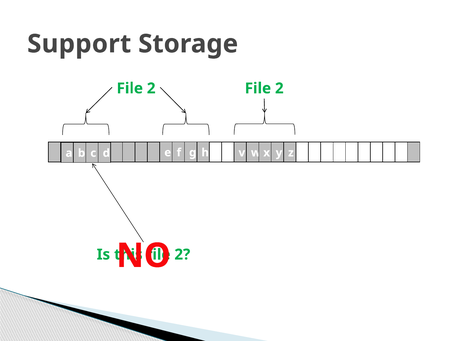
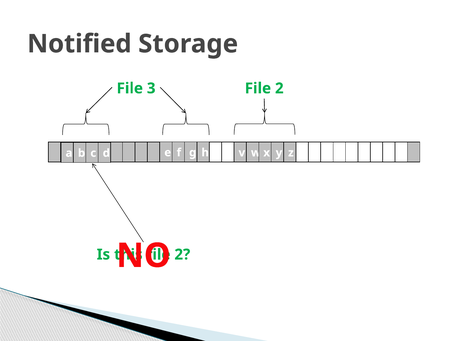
Support: Support -> Notified
2 at (151, 88): 2 -> 3
